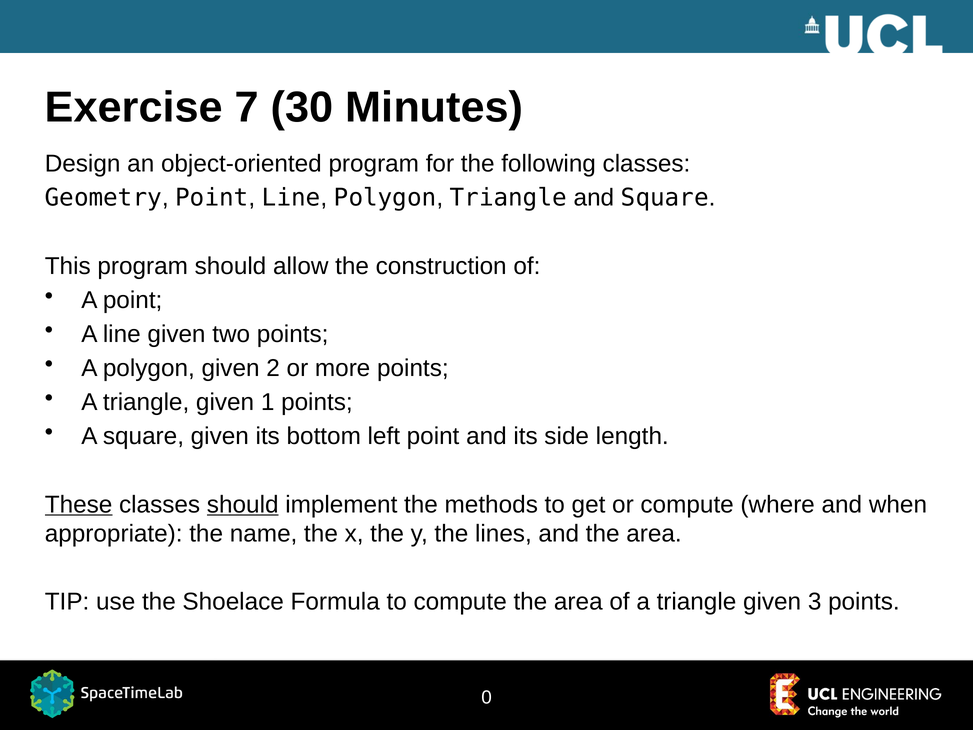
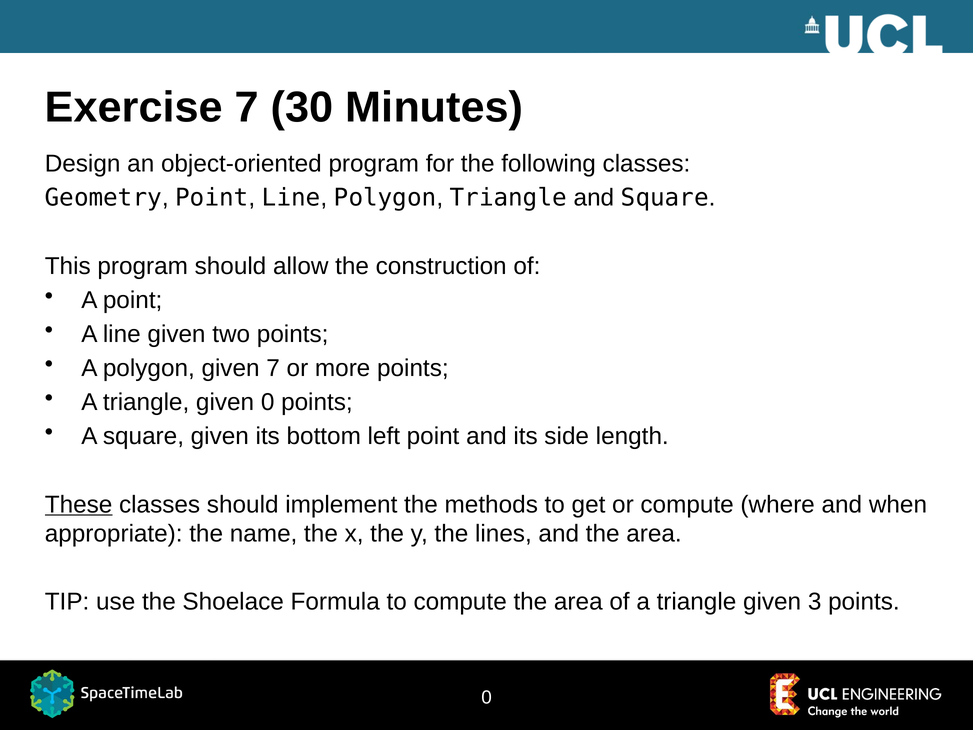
given 2: 2 -> 7
given 1: 1 -> 0
should at (243, 504) underline: present -> none
